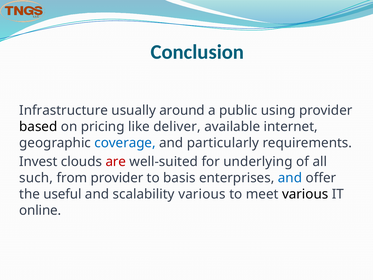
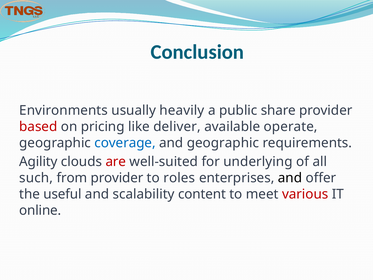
Infrastructure: Infrastructure -> Environments
around: around -> heavily
using: using -> share
based colour: black -> red
internet: internet -> operate
and particularly: particularly -> geographic
Invest: Invest -> Agility
basis: basis -> roles
and at (290, 178) colour: blue -> black
scalability various: various -> content
various at (305, 194) colour: black -> red
